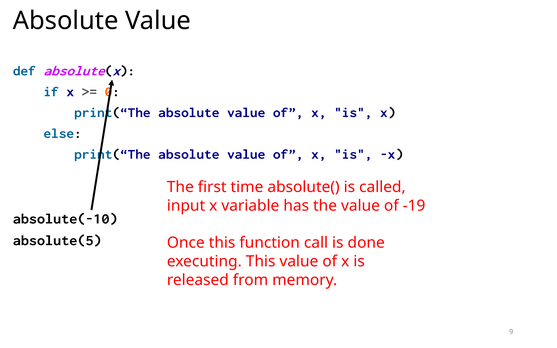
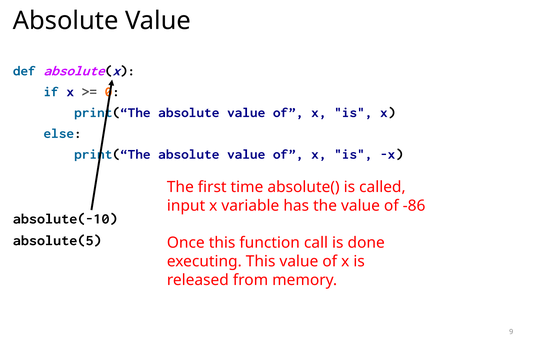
-19: -19 -> -86
